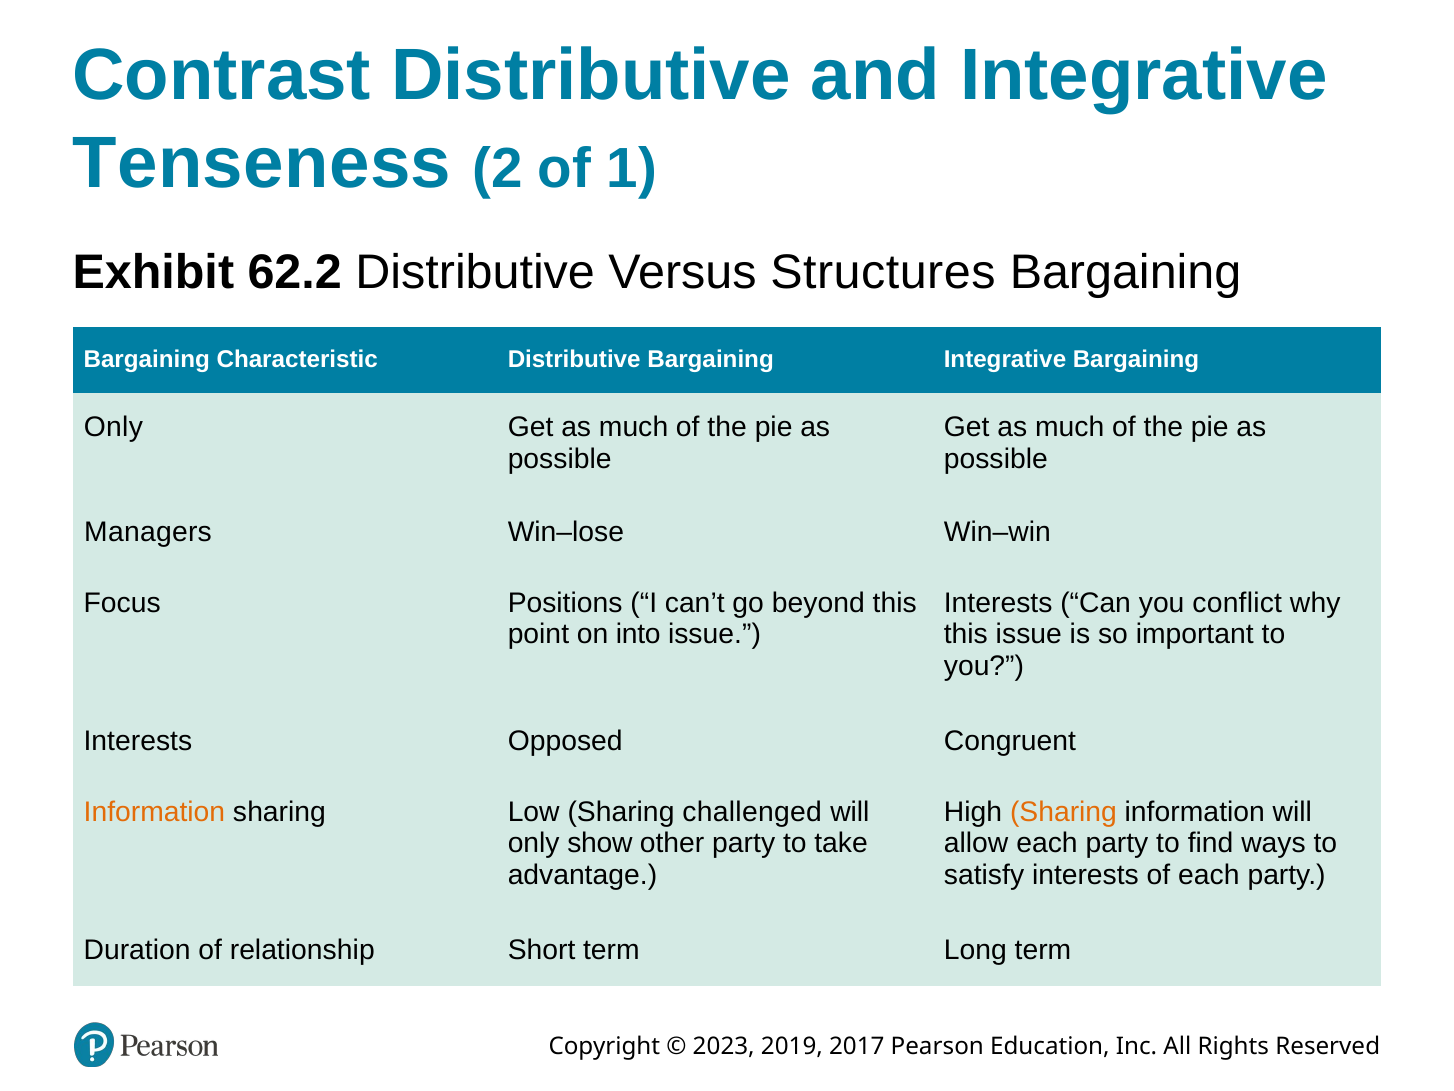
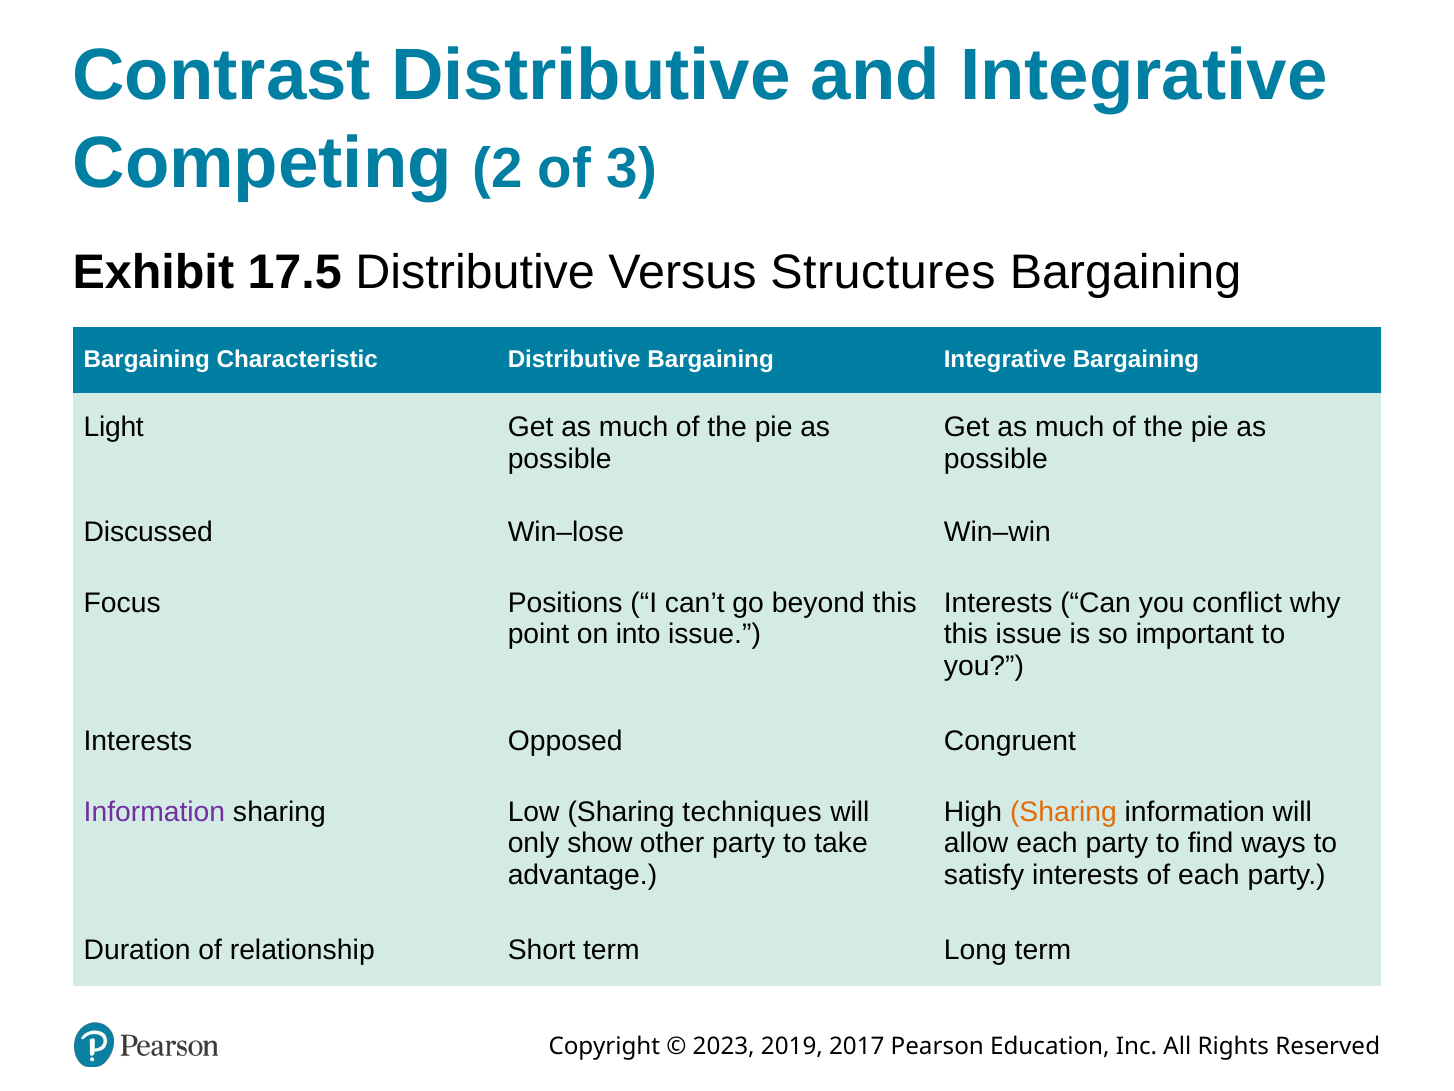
Tenseness: Tenseness -> Competing
1: 1 -> 3
62.2: 62.2 -> 17.5
Only at (113, 427): Only -> Light
Managers: Managers -> Discussed
Information at (154, 811) colour: orange -> purple
challenged: challenged -> techniques
